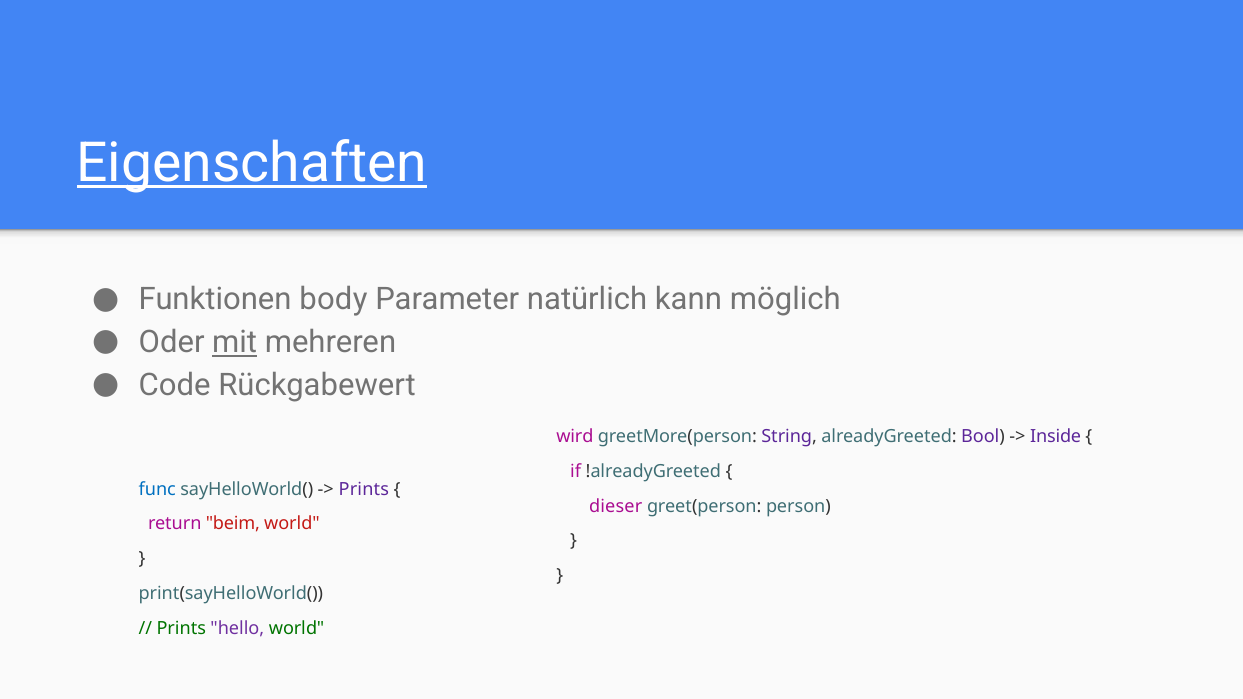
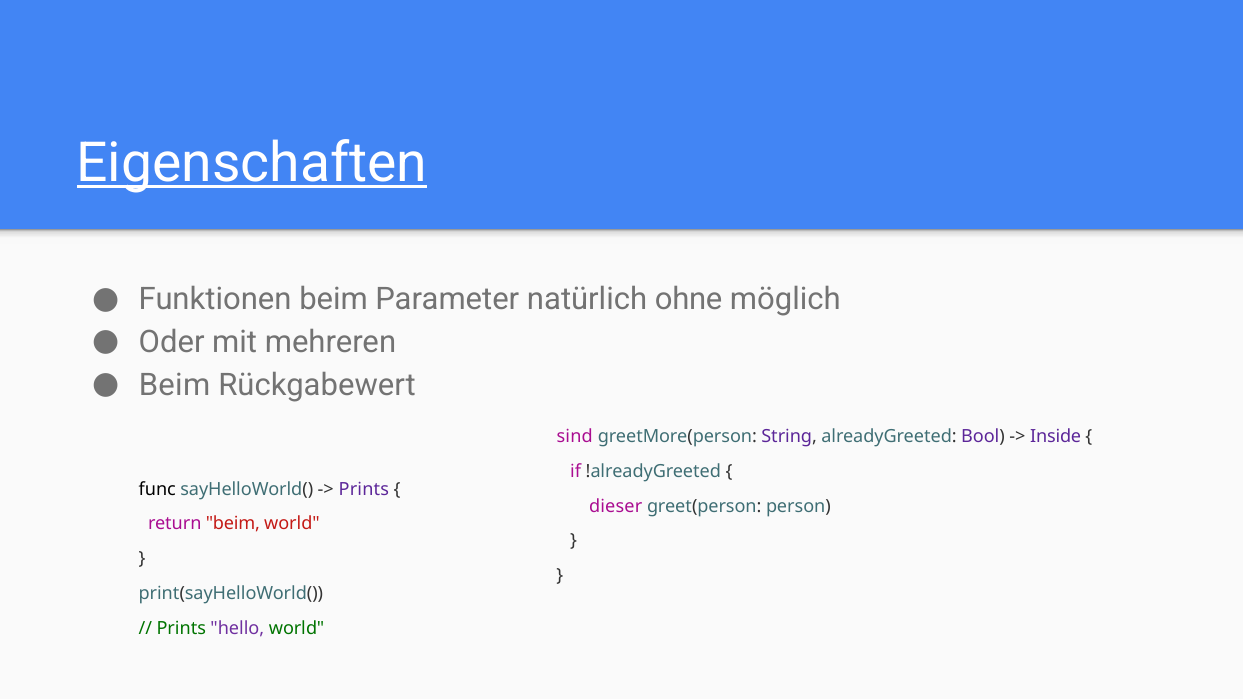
Funktionen body: body -> beim
kann: kann -> ohne
mit underline: present -> none
Code at (175, 385): Code -> Beim
wird: wird -> sind
func colour: blue -> black
